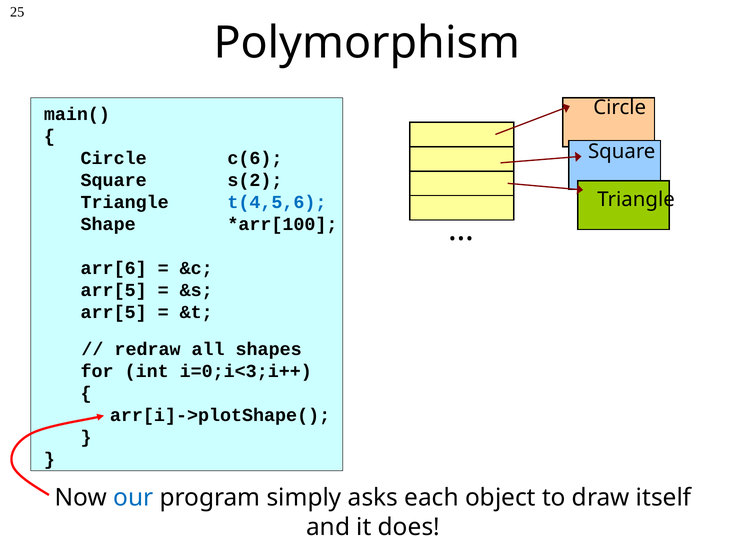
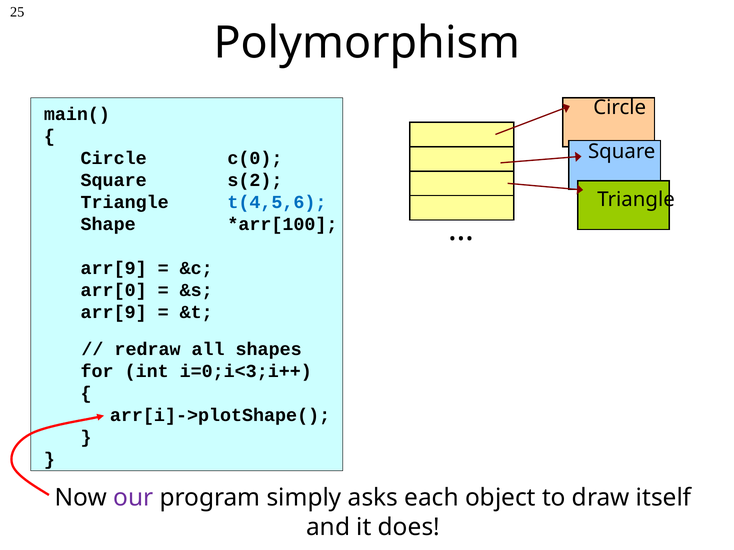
c(6: c(6 -> c(0
arr[6 at (114, 269): arr[6 -> arr[9
arr[5 at (114, 291): arr[5 -> arr[0
arr[5 at (114, 313): arr[5 -> arr[9
our at (133, 498) colour: blue -> purple
